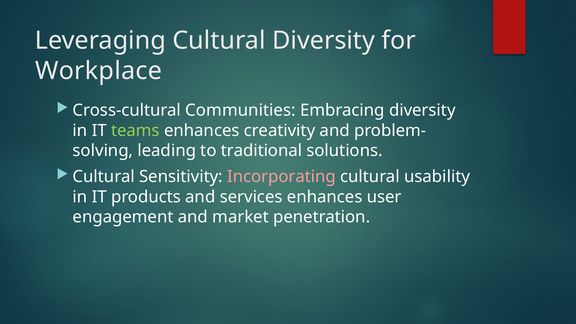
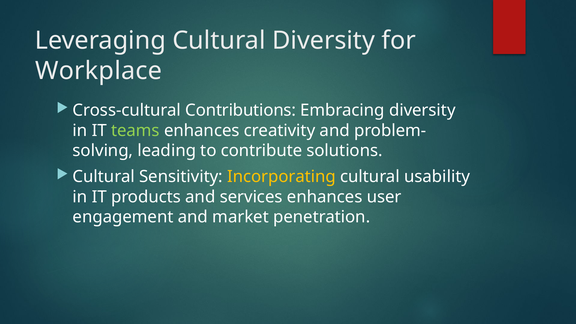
Communities: Communities -> Contributions
traditional: traditional -> contribute
Incorporating colour: pink -> yellow
